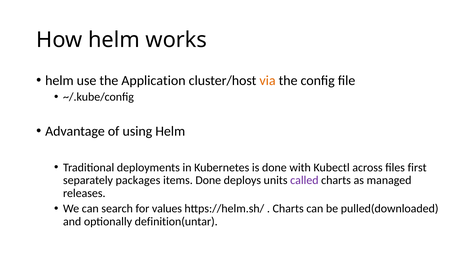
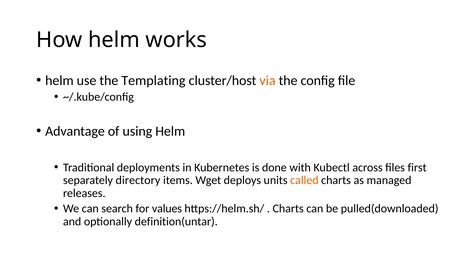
Application: Application -> Templating
packages: packages -> directory
items Done: Done -> Wget
called colour: purple -> orange
